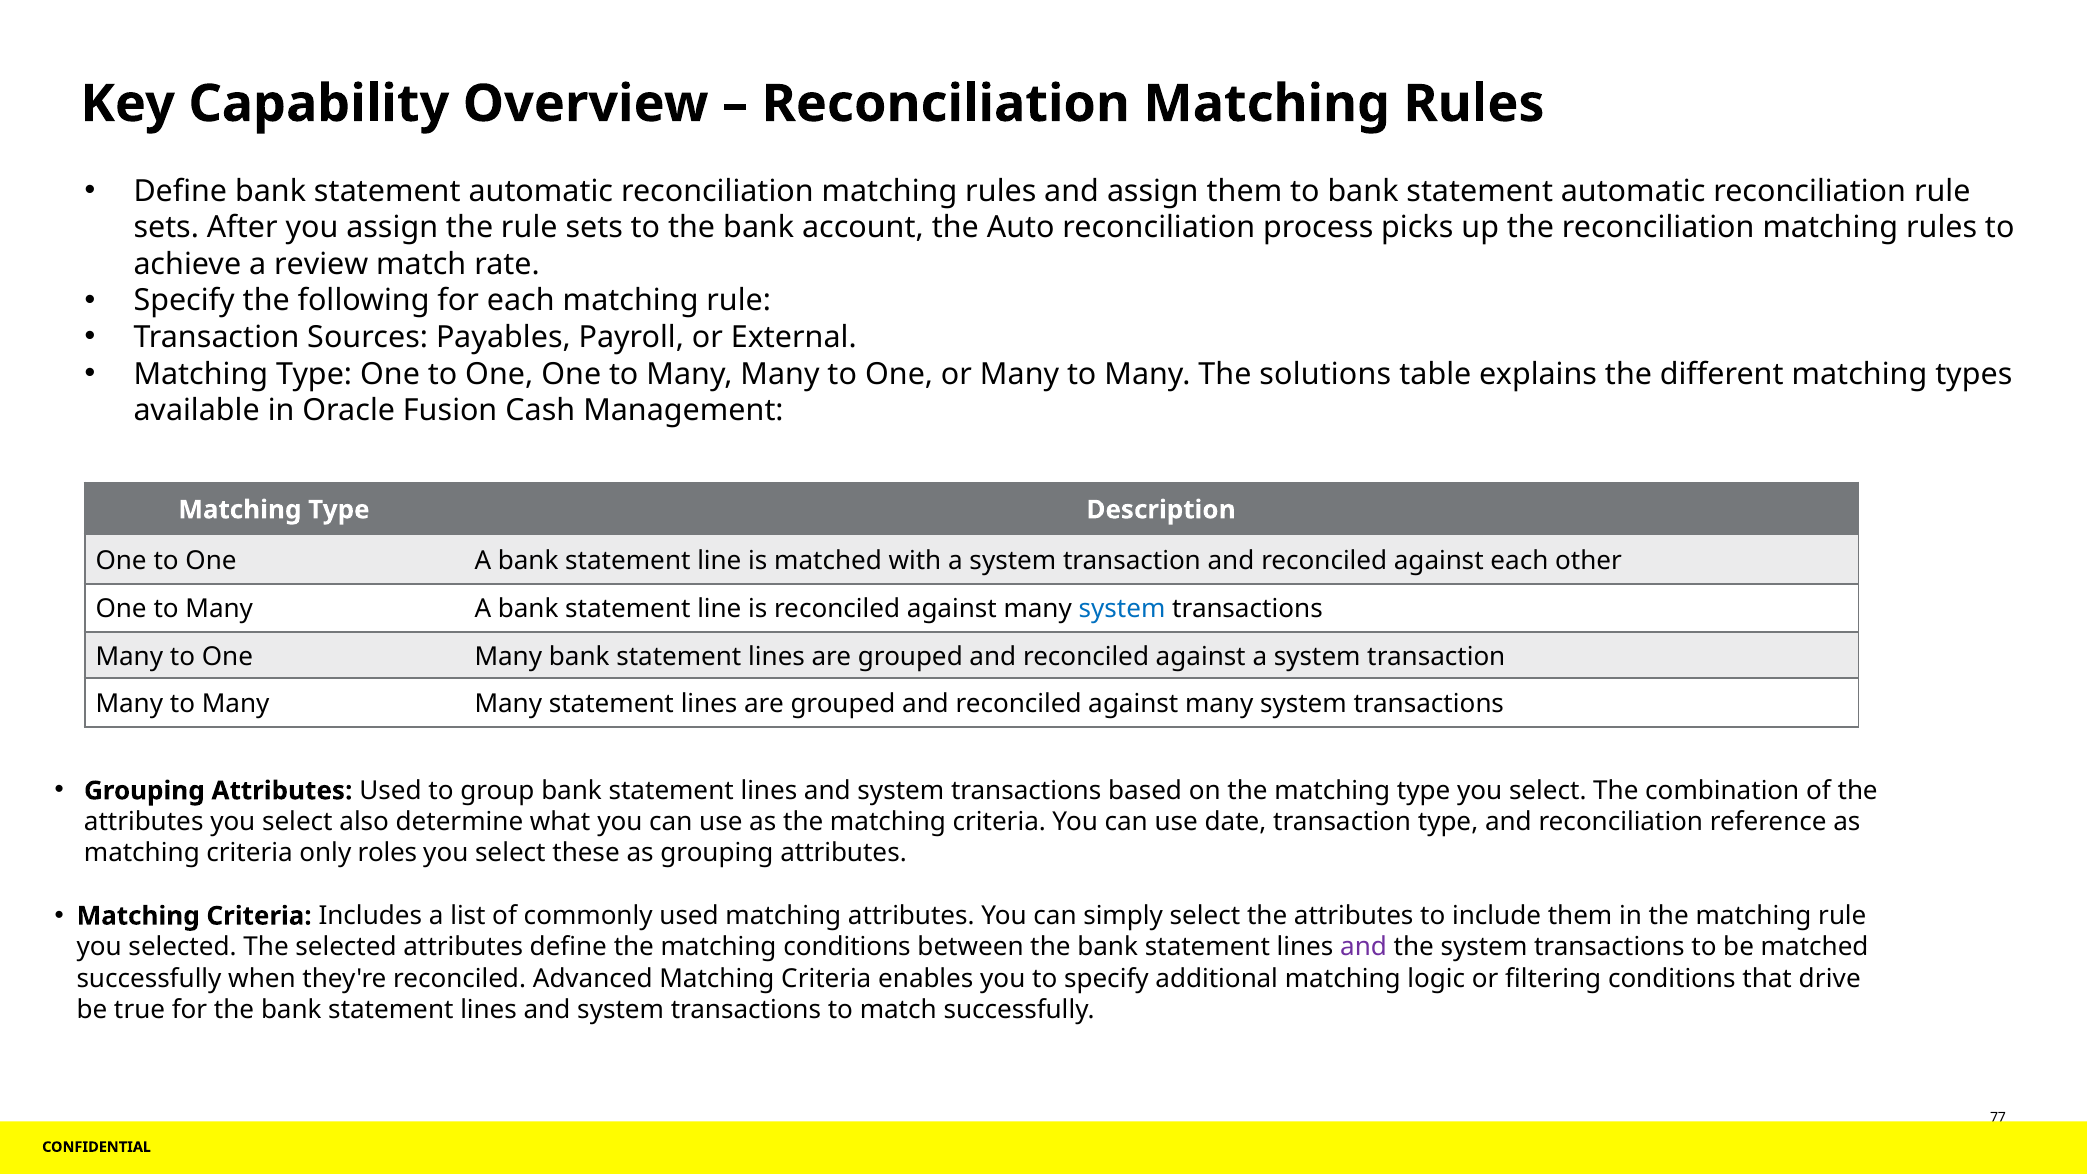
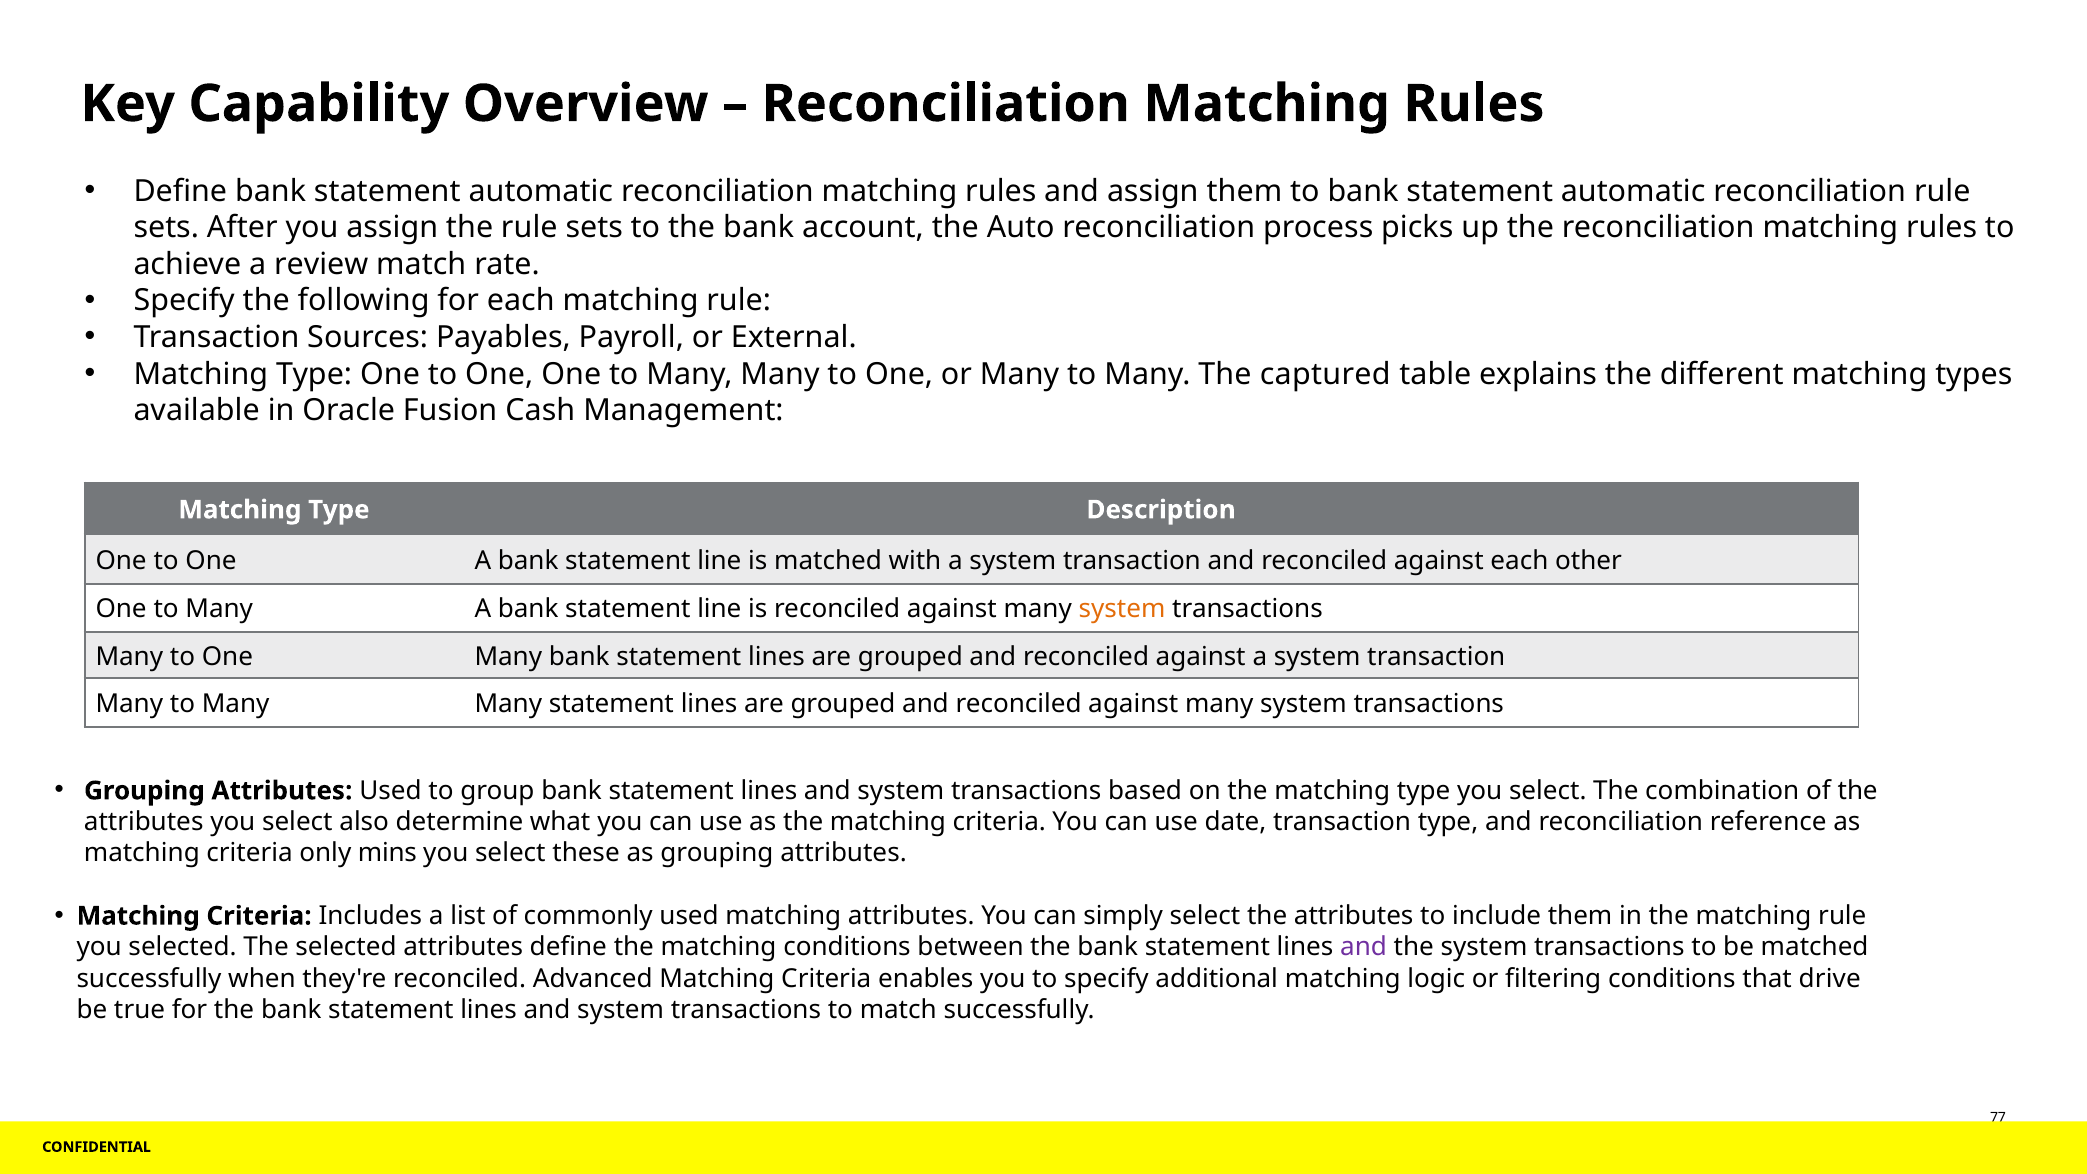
solutions: solutions -> captured
system at (1122, 609) colour: blue -> orange
roles: roles -> mins
